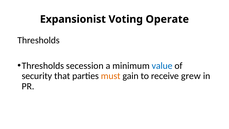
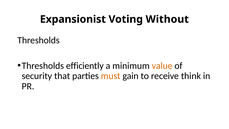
Operate: Operate -> Without
secession: secession -> efficiently
value colour: blue -> orange
grew: grew -> think
